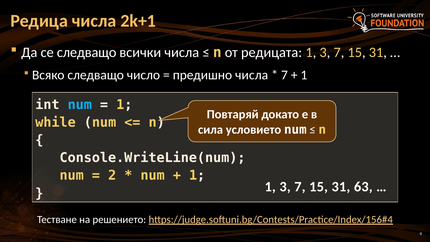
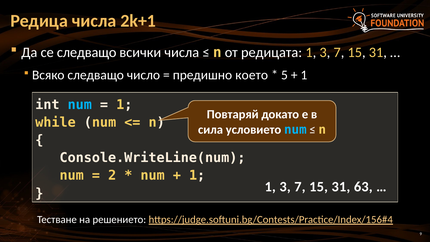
предишно числа: числа -> което
7 at (284, 75): 7 -> 5
num at (295, 130) colour: white -> light blue
